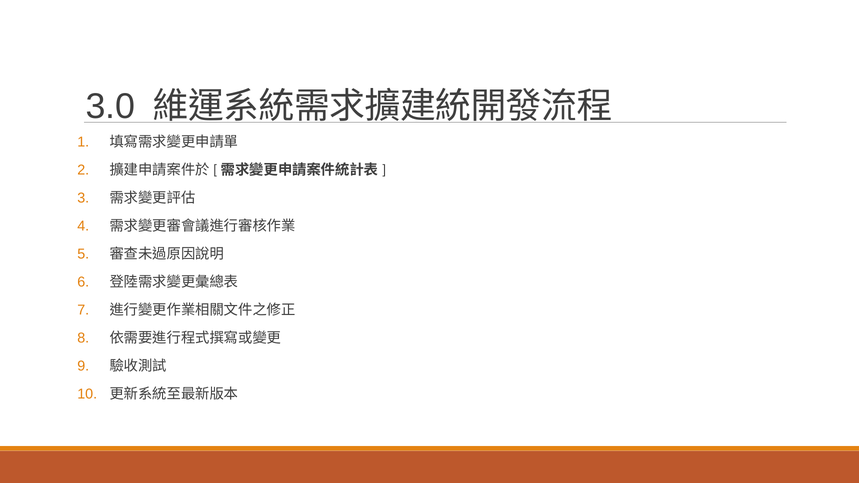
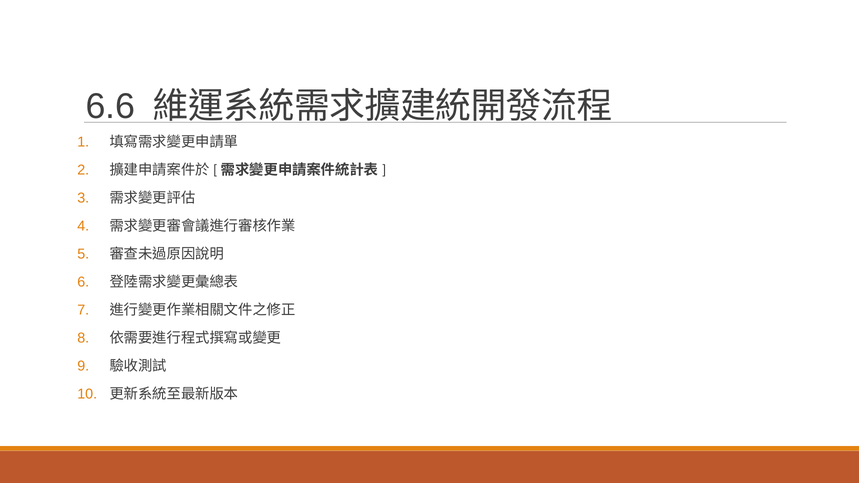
3.0: 3.0 -> 6.6
